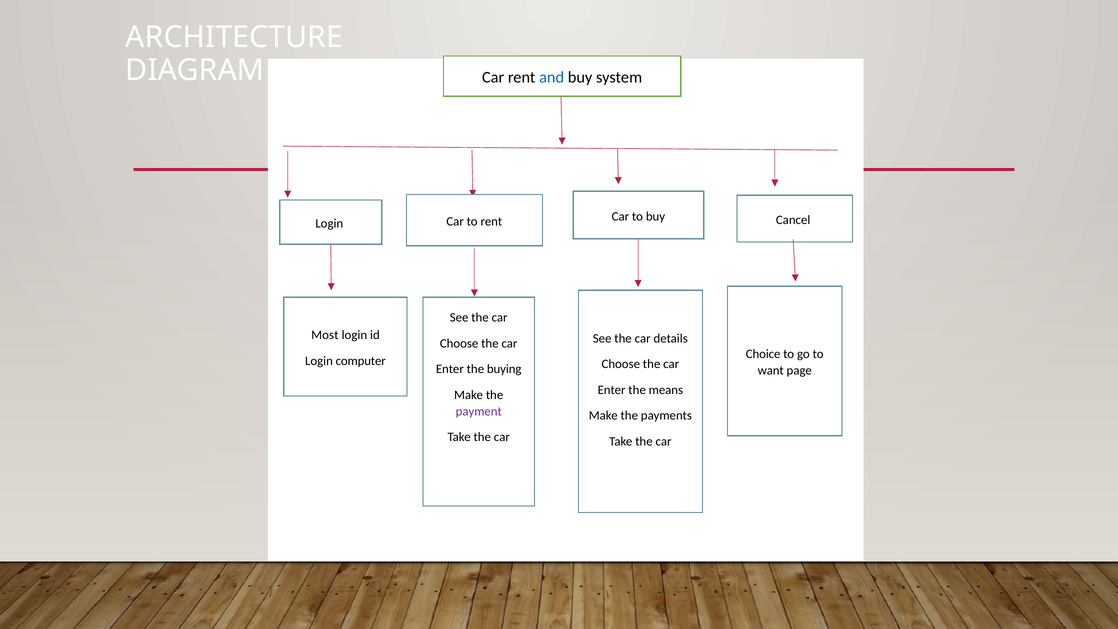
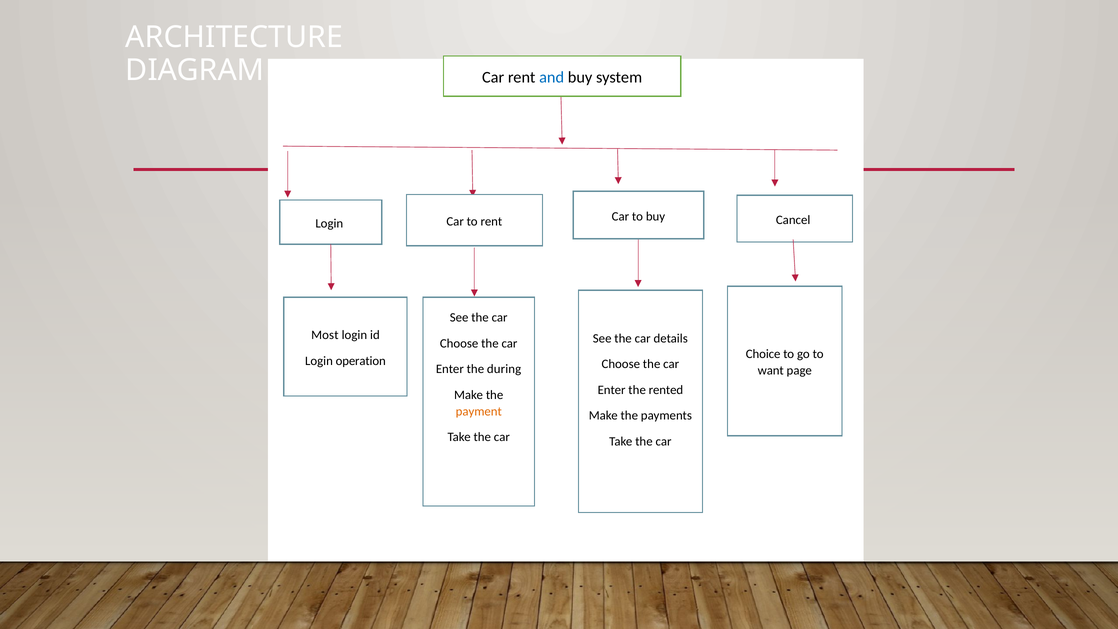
computer: computer -> operation
buying: buying -> during
means: means -> rented
payment colour: purple -> orange
